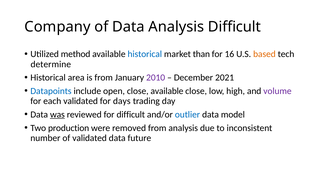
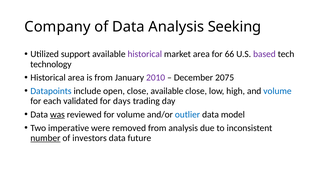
Analysis Difficult: Difficult -> Seeking
method: method -> support
historical at (145, 54) colour: blue -> purple
market than: than -> area
16: 16 -> 66
based colour: orange -> purple
determine: determine -> technology
2021: 2021 -> 2075
volume at (277, 91) colour: purple -> blue
for difficult: difficult -> volume
production: production -> imperative
number underline: none -> present
of validated: validated -> investors
